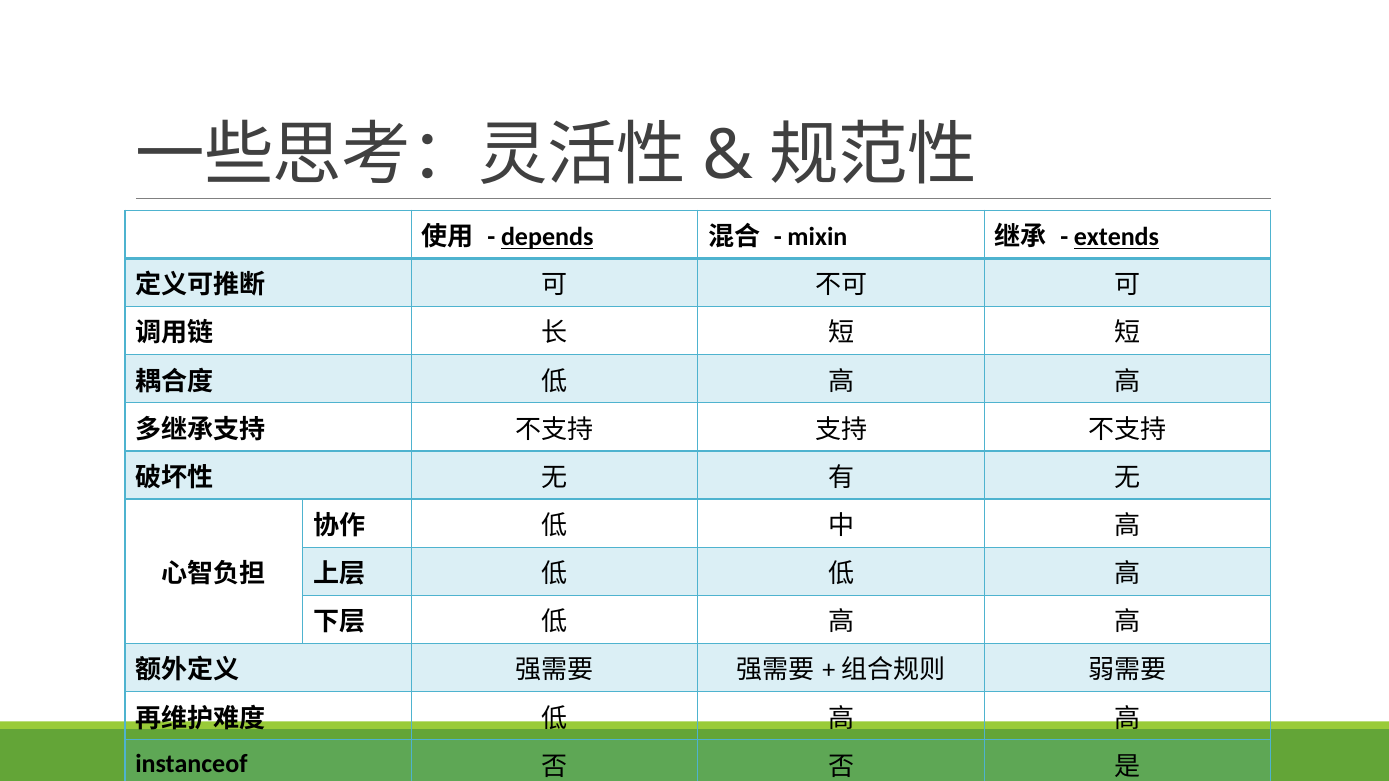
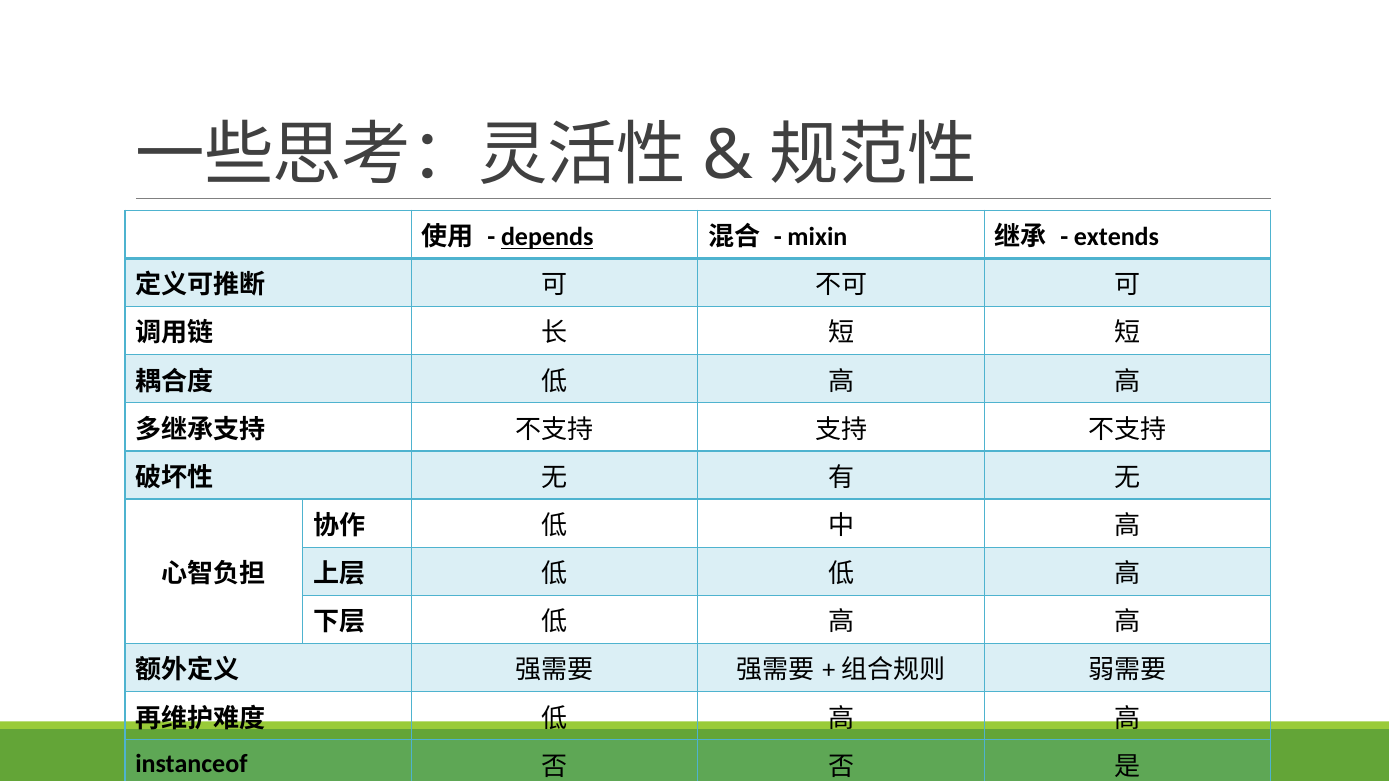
extends underline: present -> none
